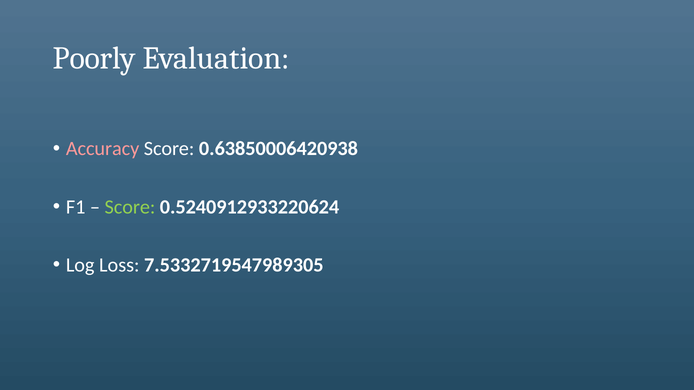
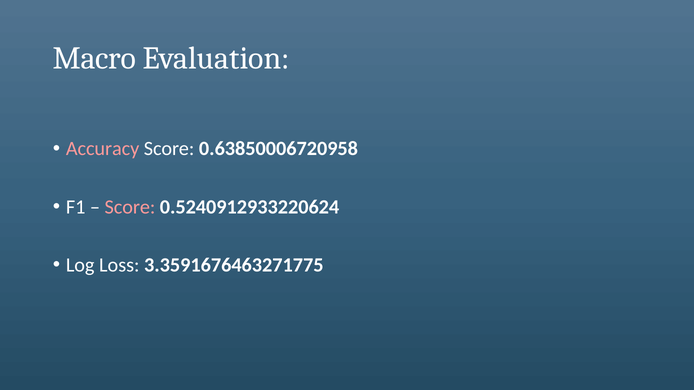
Poorly: Poorly -> Macro
0.63850006420938: 0.63850006420938 -> 0.63850006720958
Score at (130, 207) colour: light green -> pink
7.5332719547989305: 7.5332719547989305 -> 3.3591676463271775
